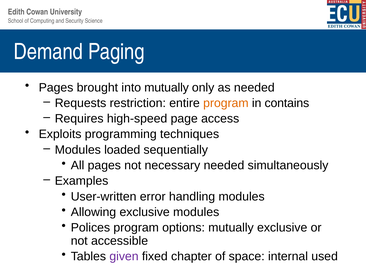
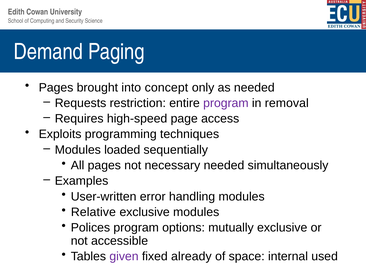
into mutually: mutually -> concept
program at (226, 103) colour: orange -> purple
contains: contains -> removal
Allowing: Allowing -> Relative
chapter: chapter -> already
